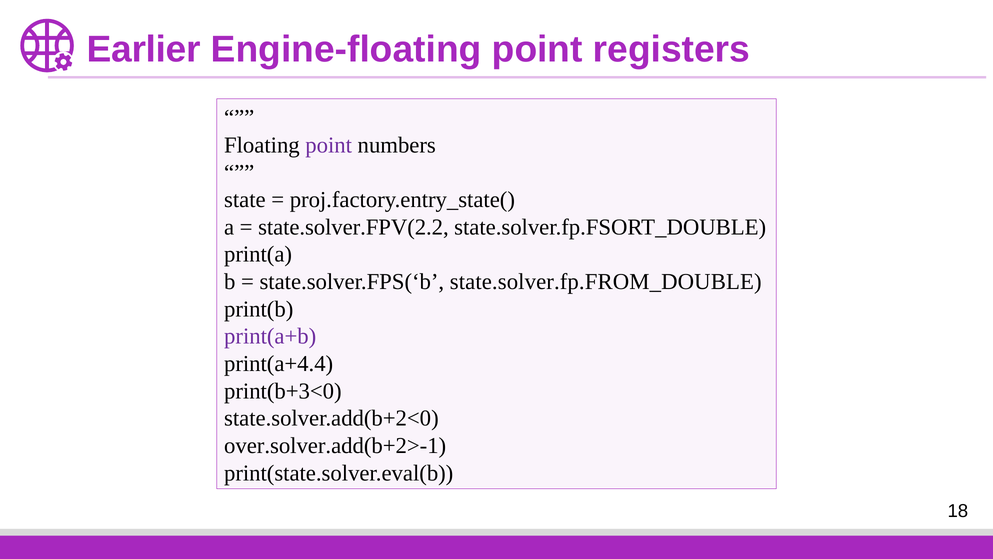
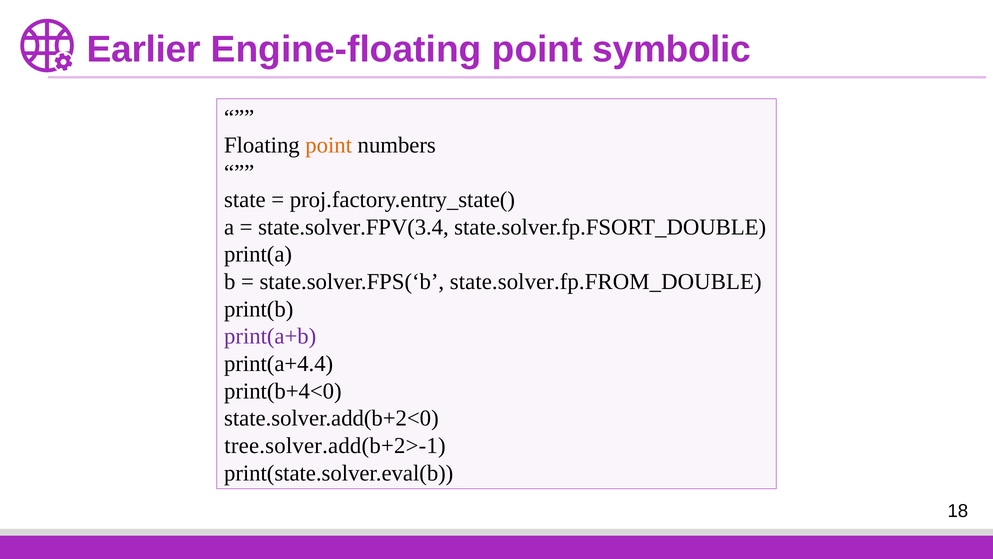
registers: registers -> symbolic
point at (329, 145) colour: purple -> orange
state.solver.FPV(2.2: state.solver.FPV(2.2 -> state.solver.FPV(3.4
print(b+3<0: print(b+3<0 -> print(b+4<0
over.solver.add(b+2>-1: over.solver.add(b+2>-1 -> tree.solver.add(b+2>-1
